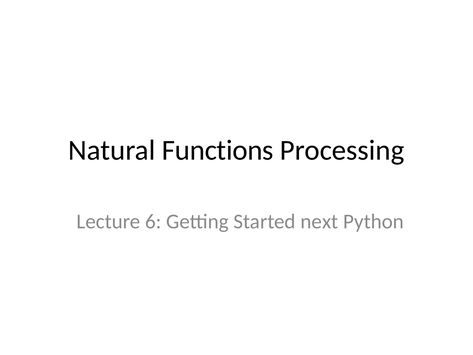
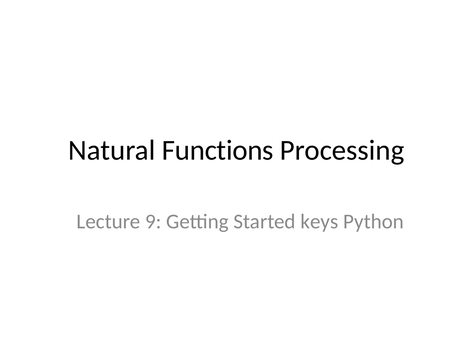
6: 6 -> 9
next: next -> keys
